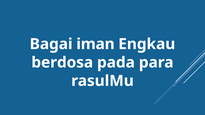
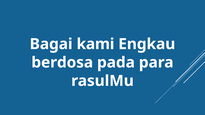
iman: iman -> kami
